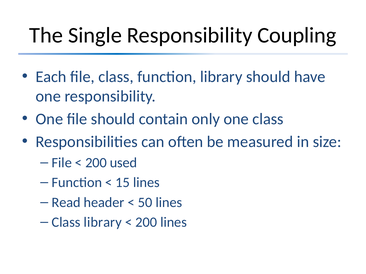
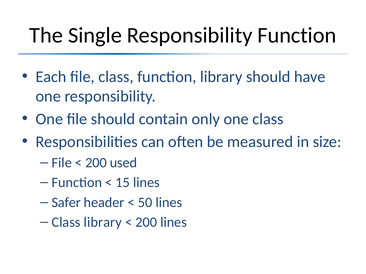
Responsibility Coupling: Coupling -> Function
Read: Read -> Safer
